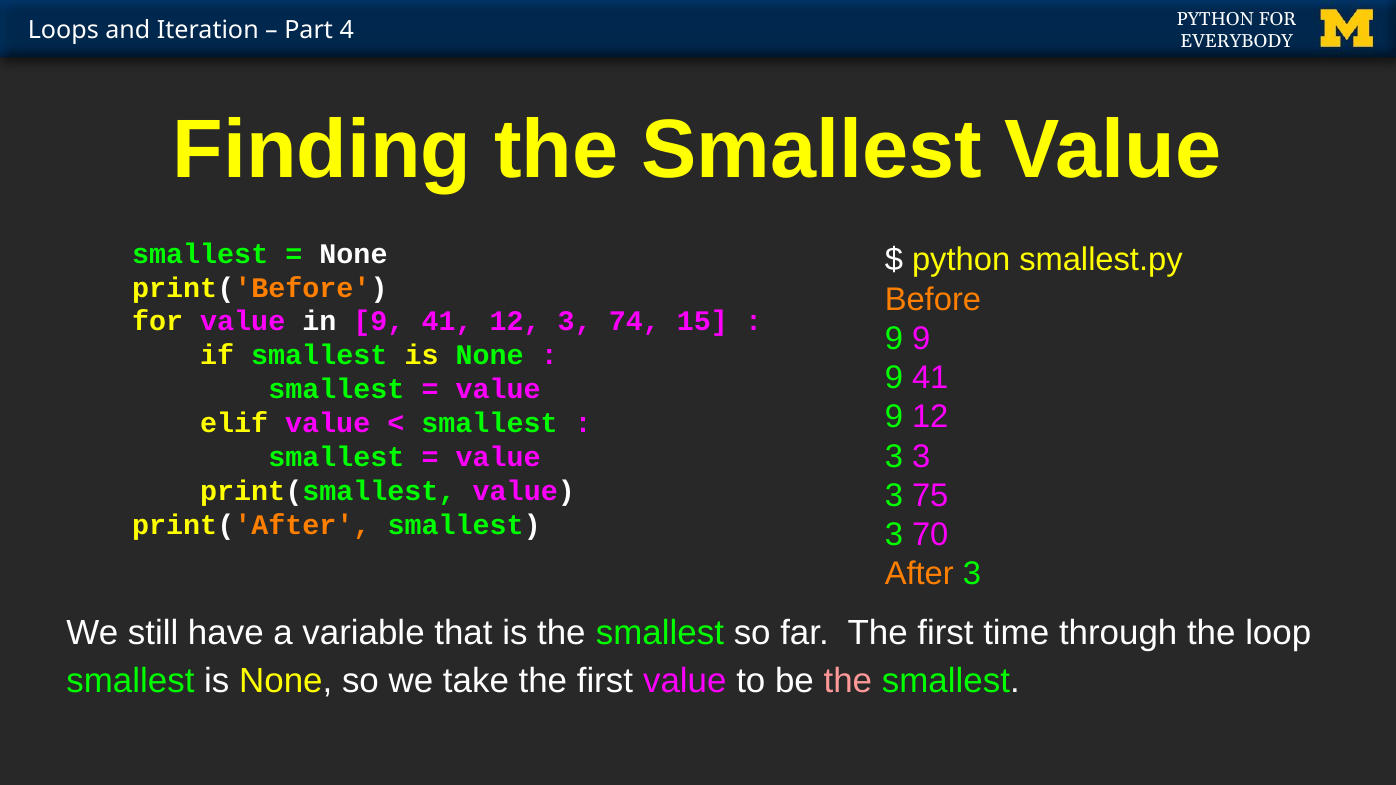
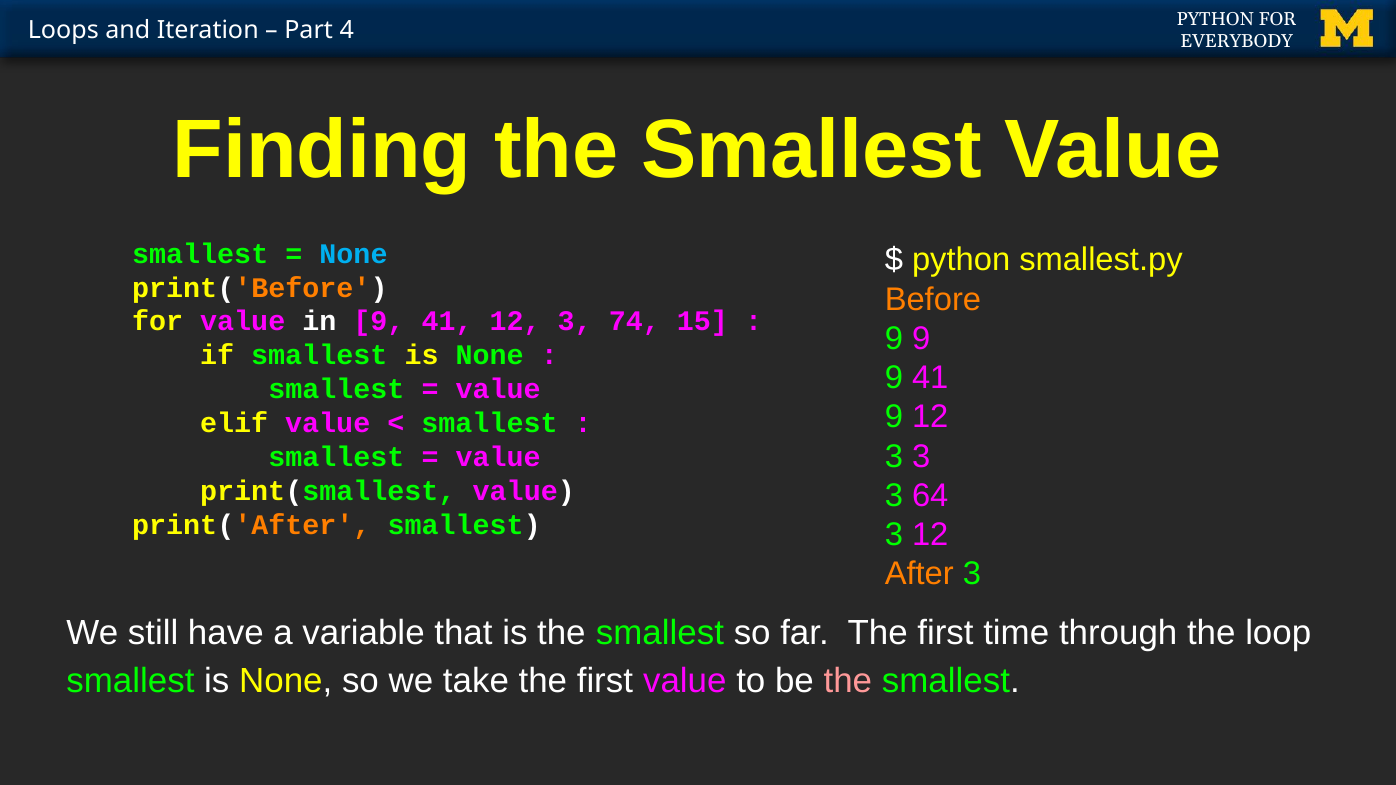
None at (353, 254) colour: white -> light blue
75: 75 -> 64
3 70: 70 -> 12
